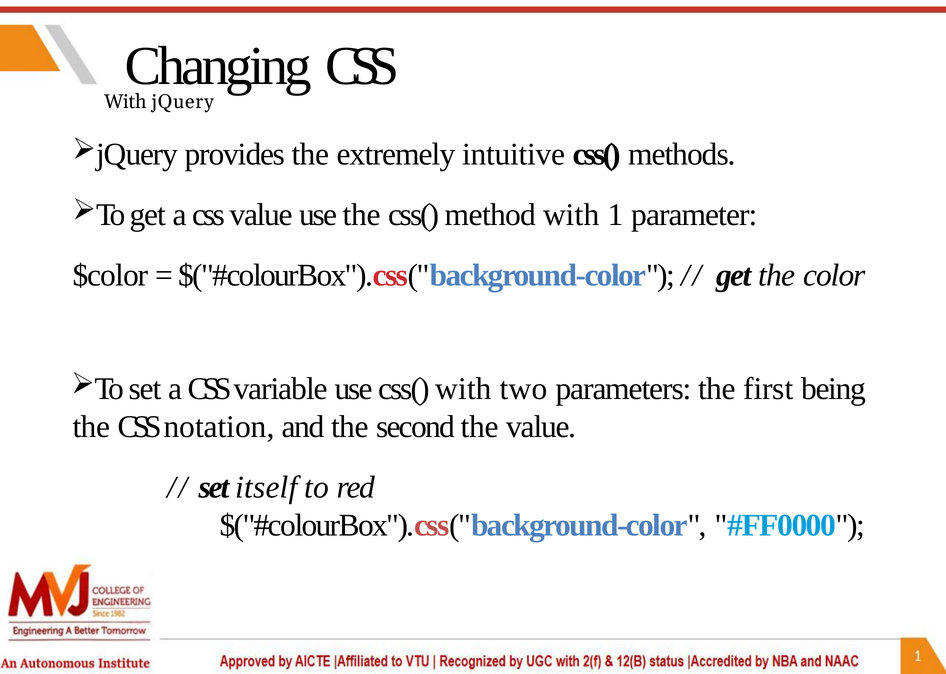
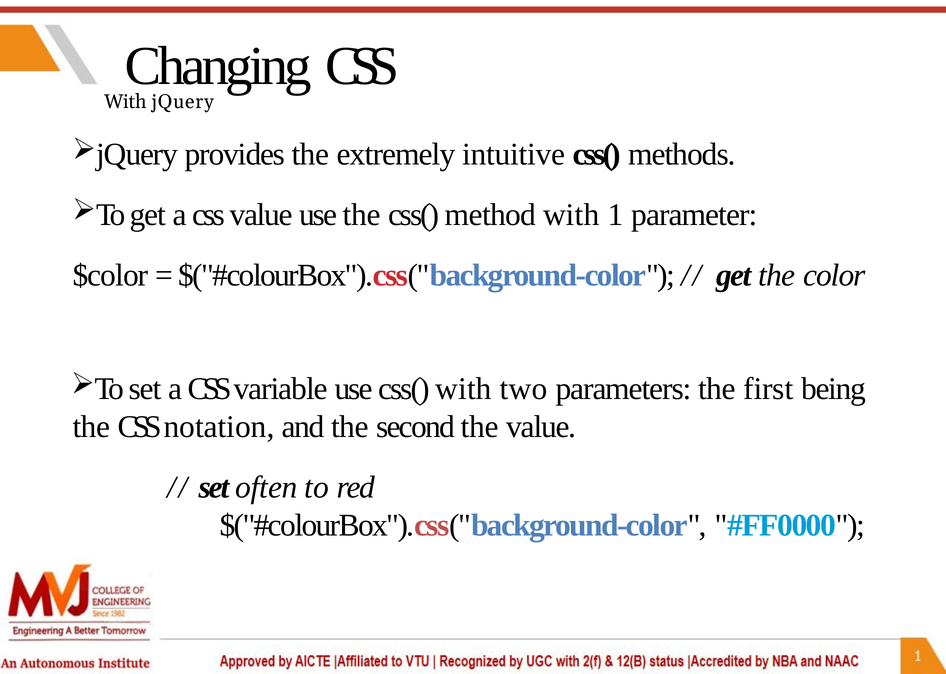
itself: itself -> often
